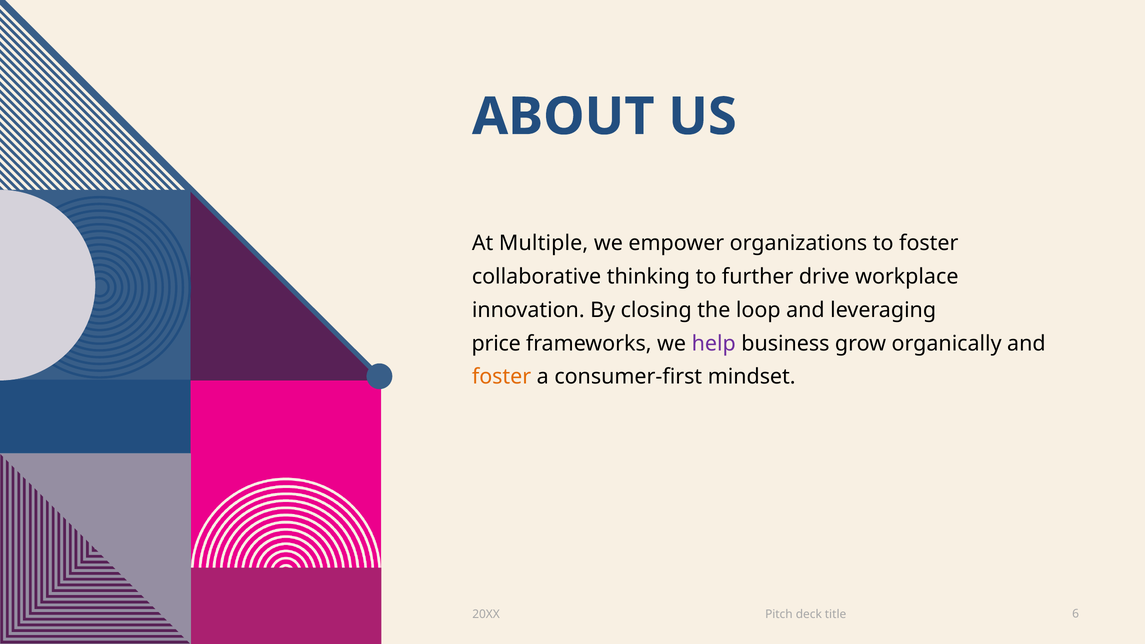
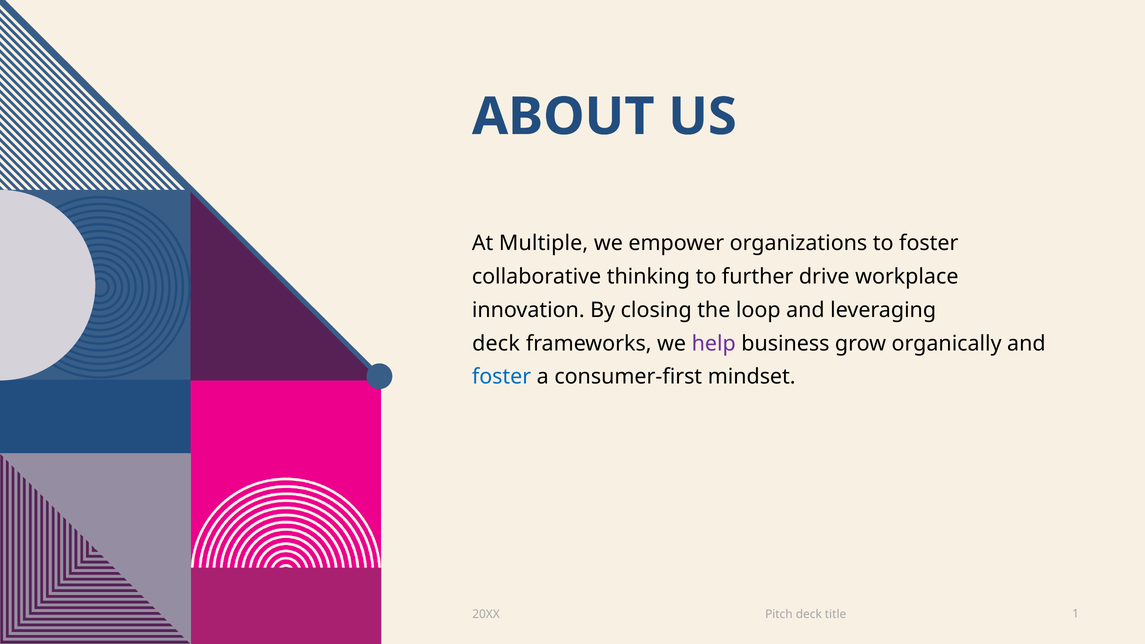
price at (496, 344): price -> deck
foster at (502, 377) colour: orange -> blue
6: 6 -> 1
